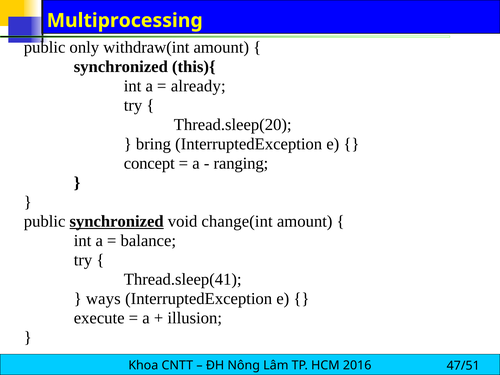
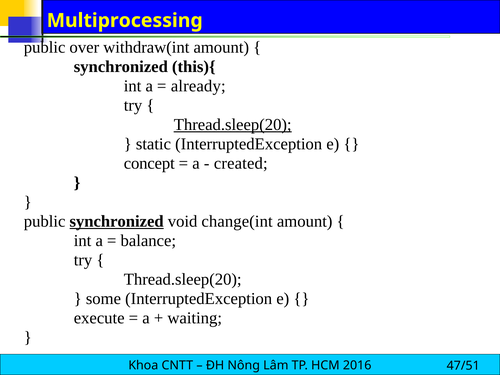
only: only -> over
Thread.sleep(20 at (233, 125) underline: none -> present
bring: bring -> static
ranging: ranging -> created
Thread.sleep(41 at (183, 279): Thread.sleep(41 -> Thread.sleep(20
ways: ways -> some
illusion: illusion -> waiting
